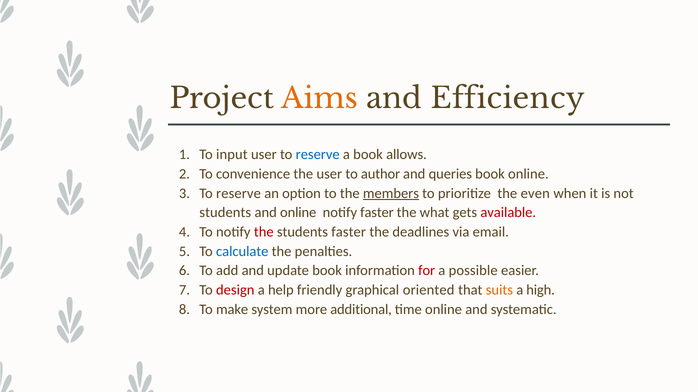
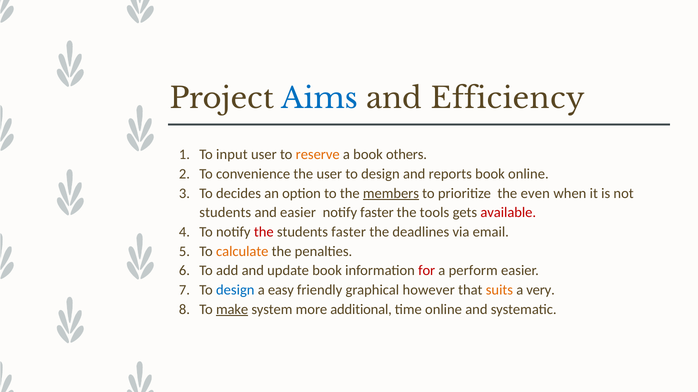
Aims colour: orange -> blue
reserve at (318, 155) colour: blue -> orange
allows: allows -> others
user to author: author -> design
queries: queries -> reports
reserve at (238, 194): reserve -> decides
and online: online -> easier
what: what -> tools
calculate colour: blue -> orange
possible: possible -> perform
design at (235, 290) colour: red -> blue
help: help -> easy
oriented: oriented -> however
high: high -> very
make underline: none -> present
